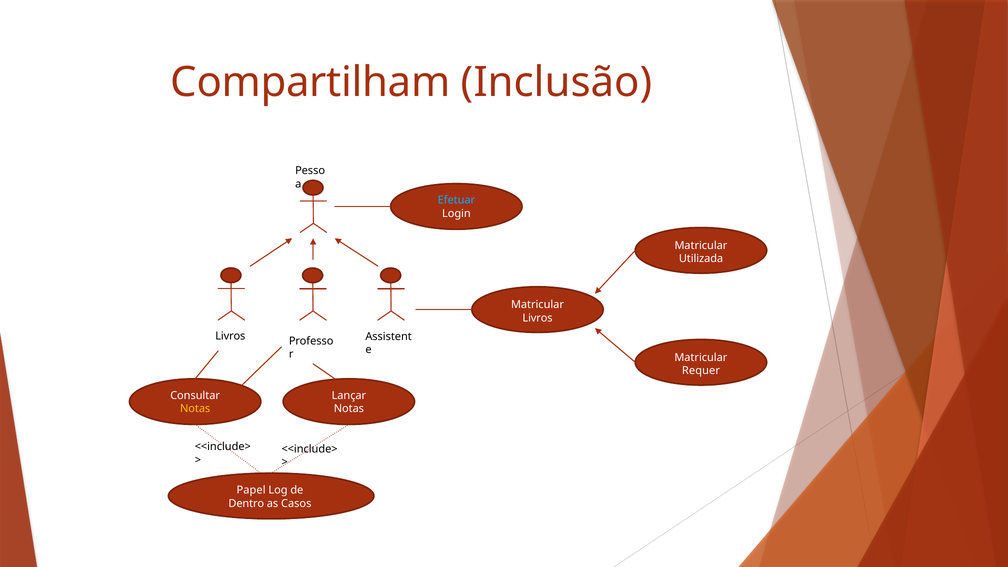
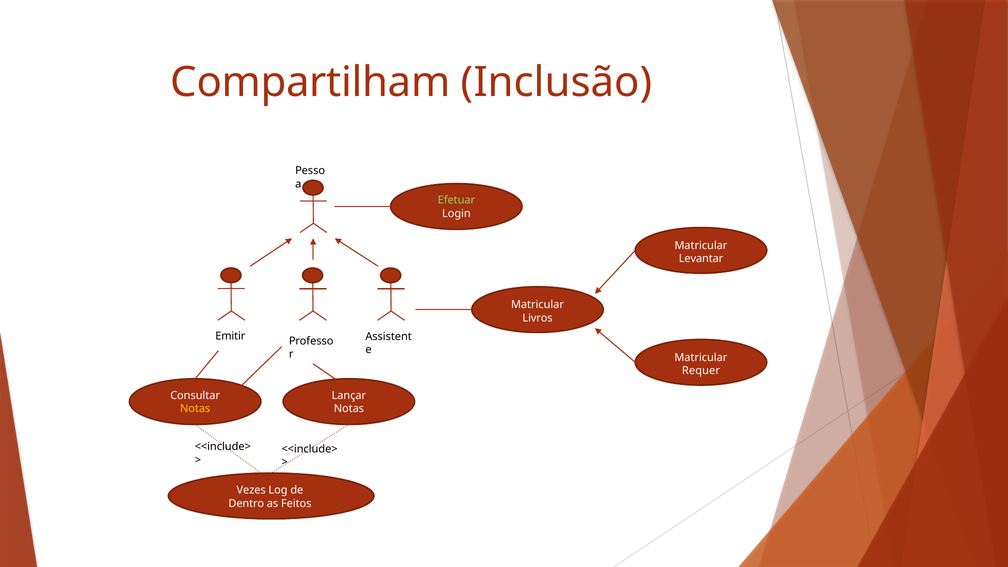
Efetuar colour: light blue -> light green
Utilizada: Utilizada -> Levantar
Livros at (230, 336): Livros -> Emitir
Papel: Papel -> Vezes
Casos: Casos -> Feitos
